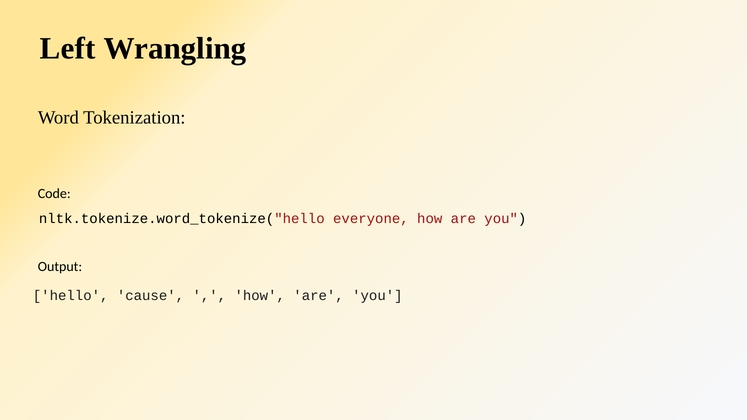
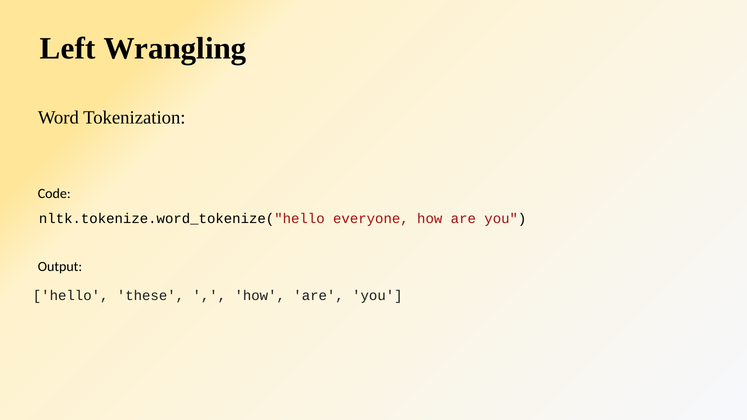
cause: cause -> these
